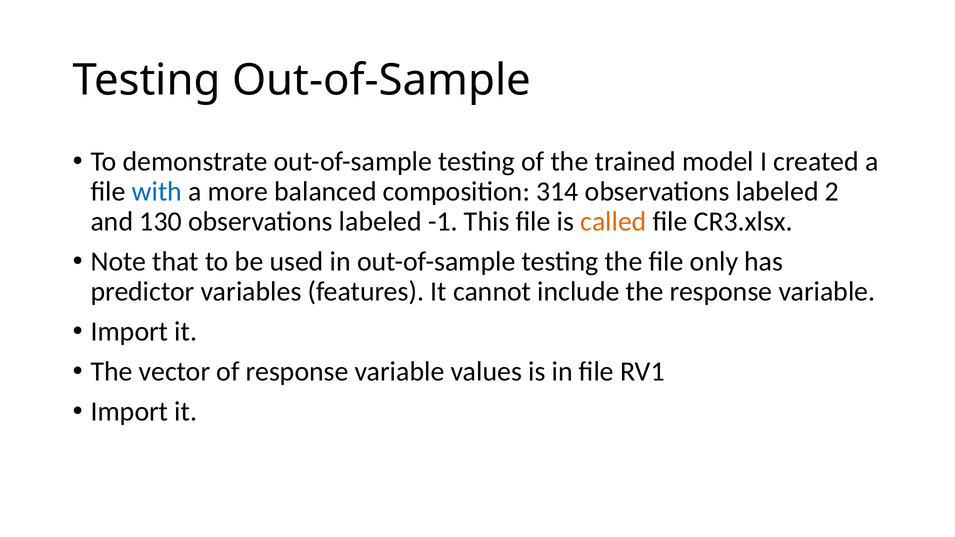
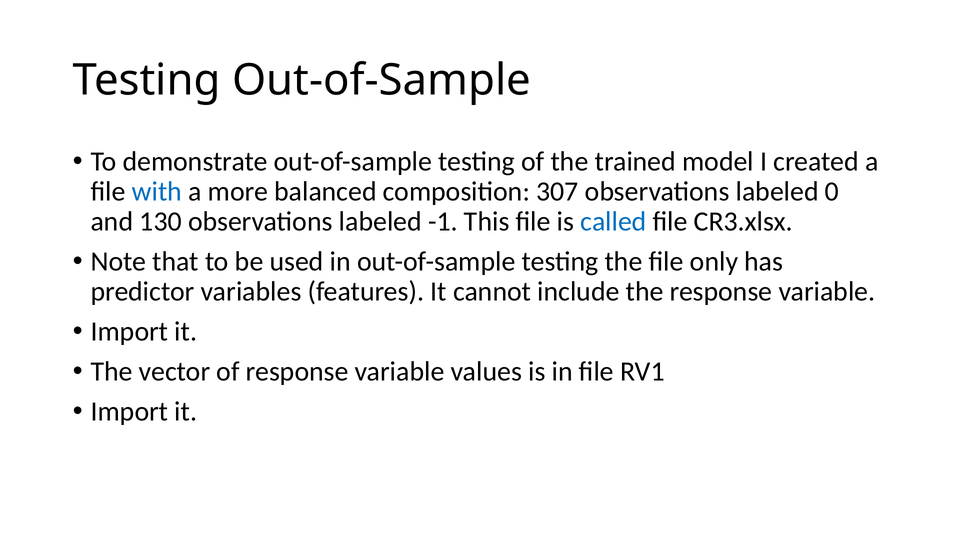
314: 314 -> 307
2: 2 -> 0
called colour: orange -> blue
